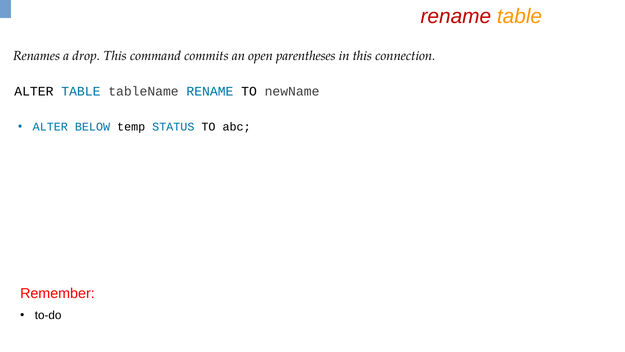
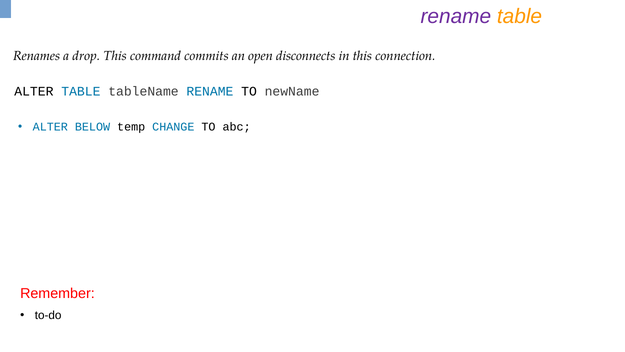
rename at (456, 16) colour: red -> purple
parentheses: parentheses -> disconnects
STATUS: STATUS -> CHANGE
